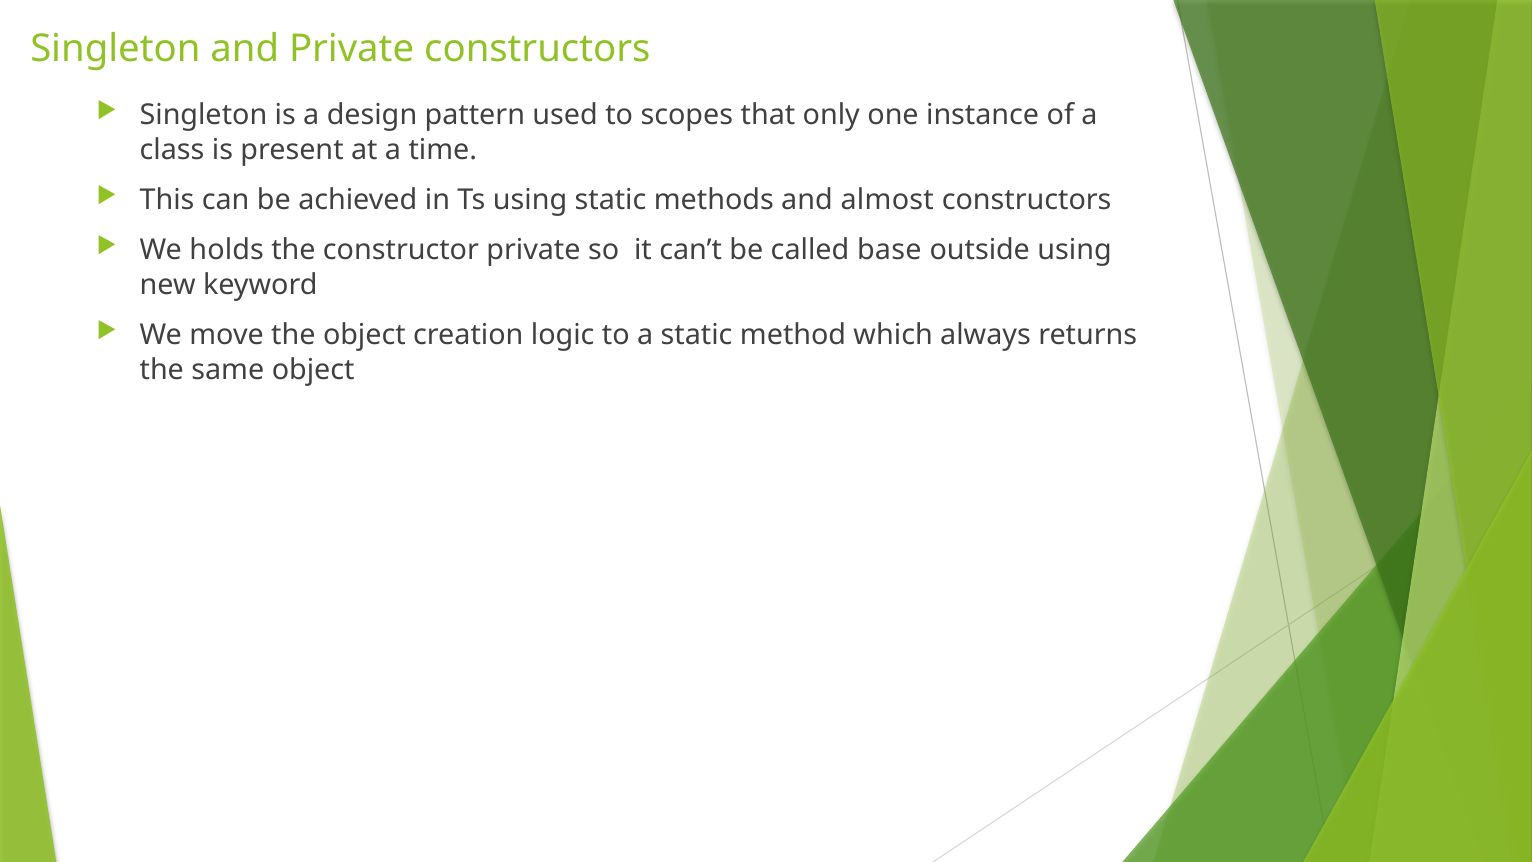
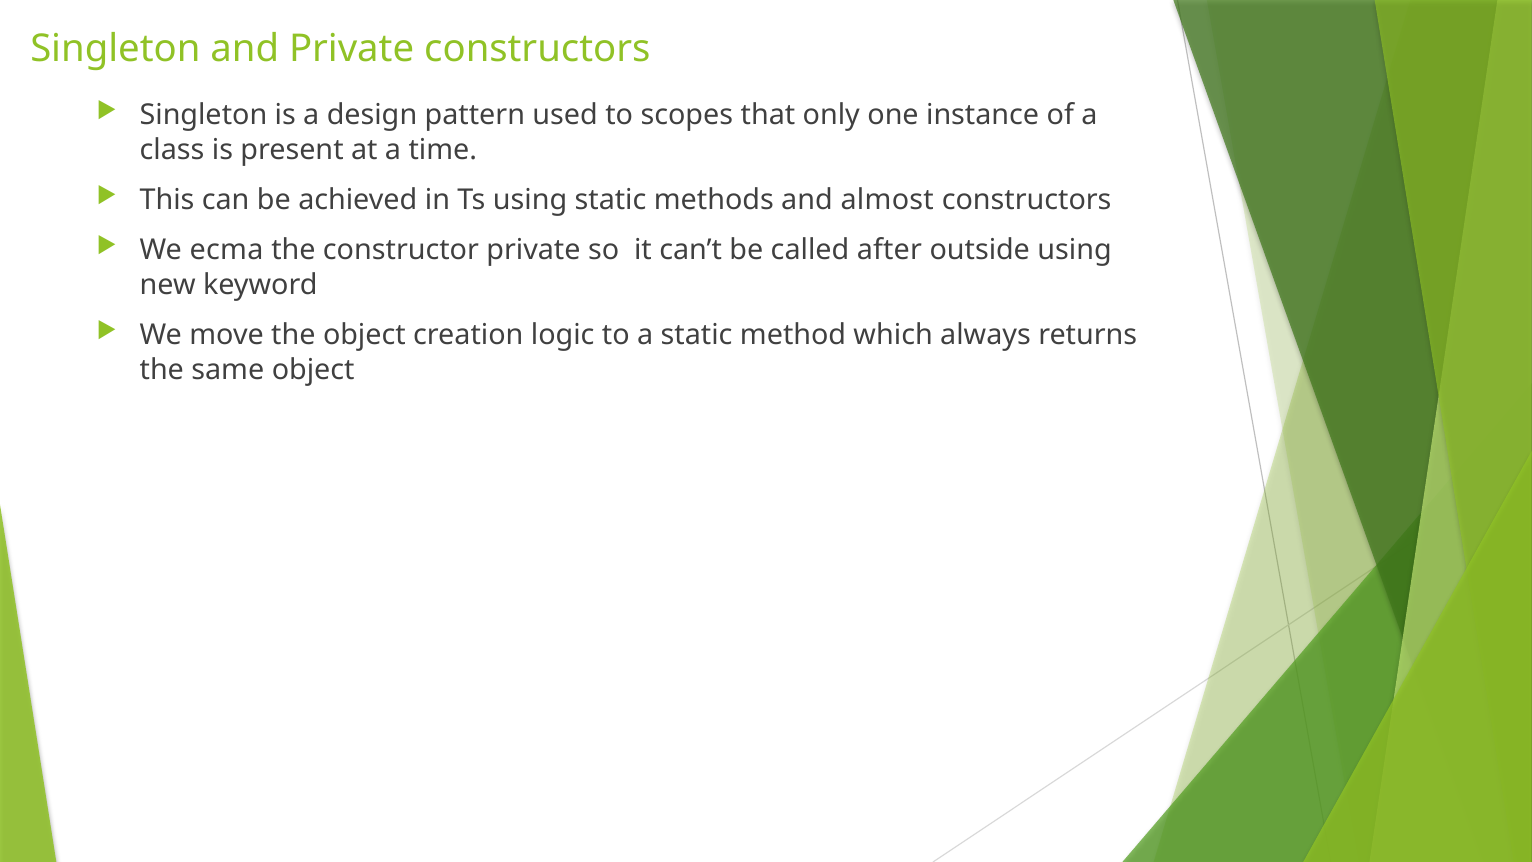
holds: holds -> ecma
base: base -> after
